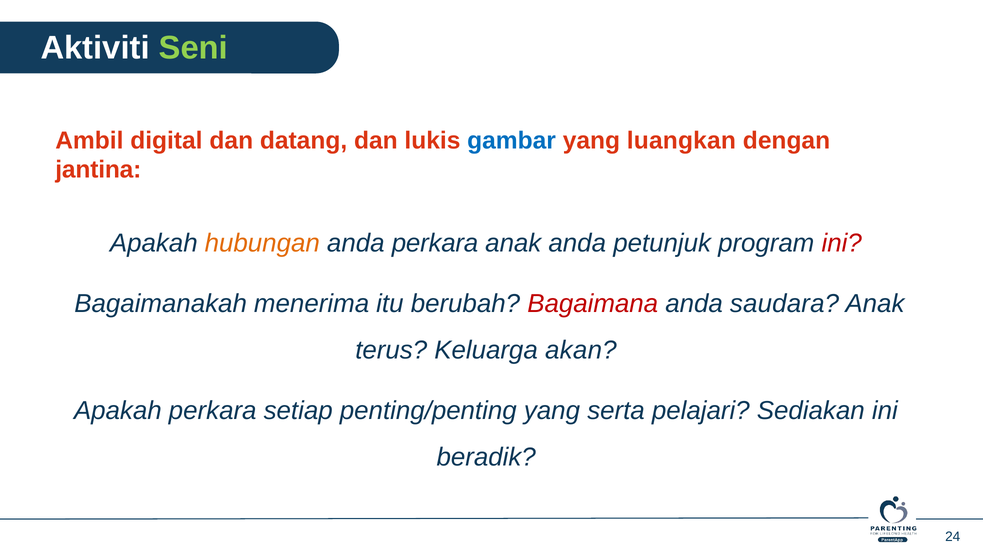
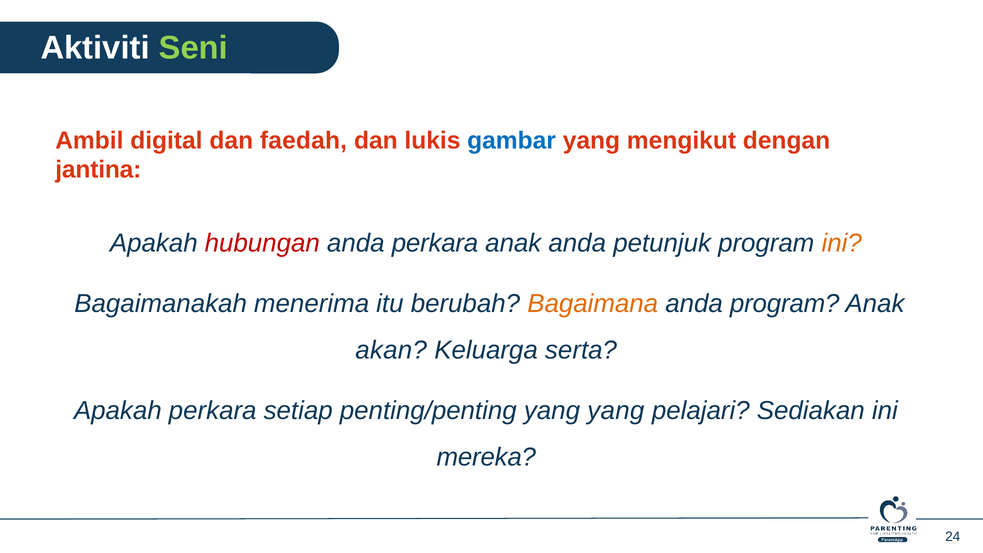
datang: datang -> faedah
luangkan: luangkan -> mengikut
hubungan colour: orange -> red
ini at (842, 243) colour: red -> orange
Bagaimana colour: red -> orange
anda saudara: saudara -> program
terus: terus -> akan
akan: akan -> serta
yang serta: serta -> yang
beradik: beradik -> mereka
